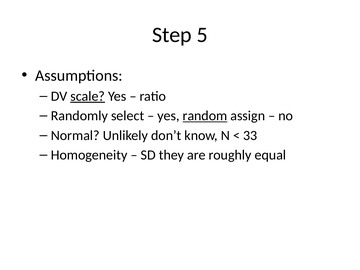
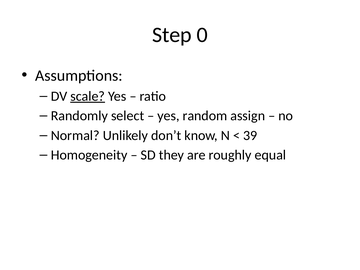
5: 5 -> 0
random underline: present -> none
33: 33 -> 39
